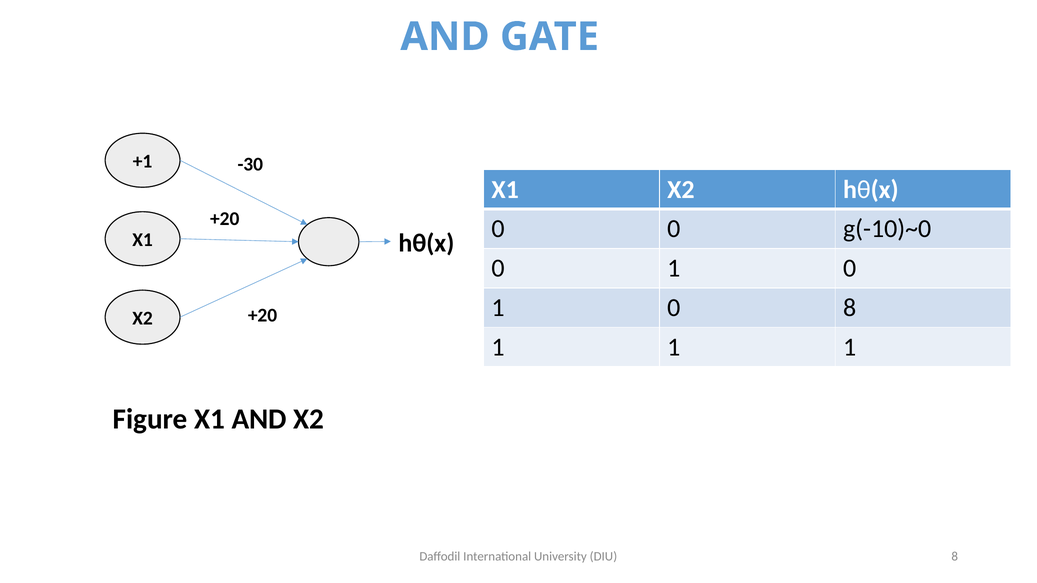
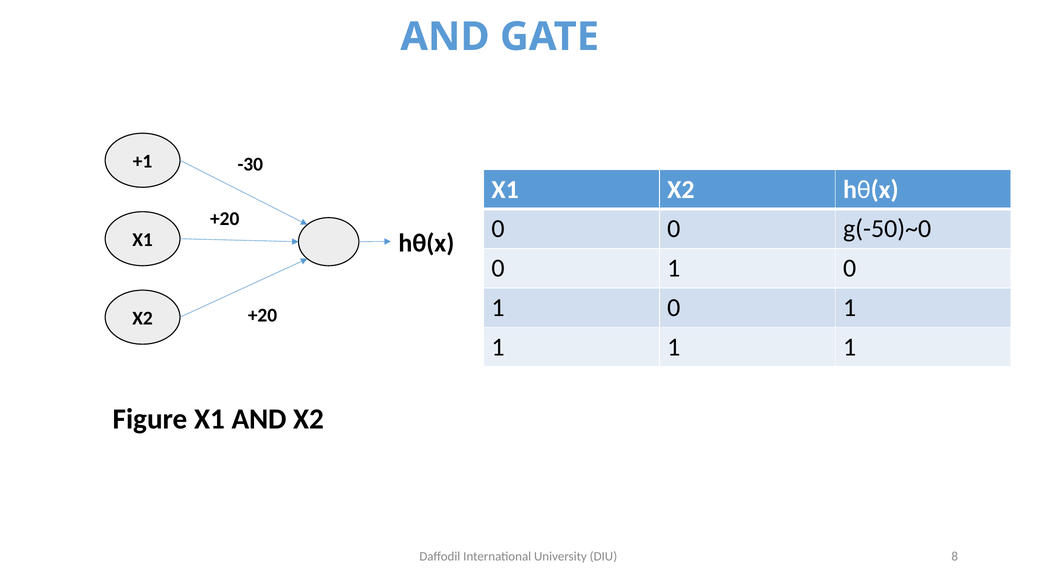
g(-10)~0: g(-10)~0 -> g(-50)~0
8 at (850, 308): 8 -> 1
